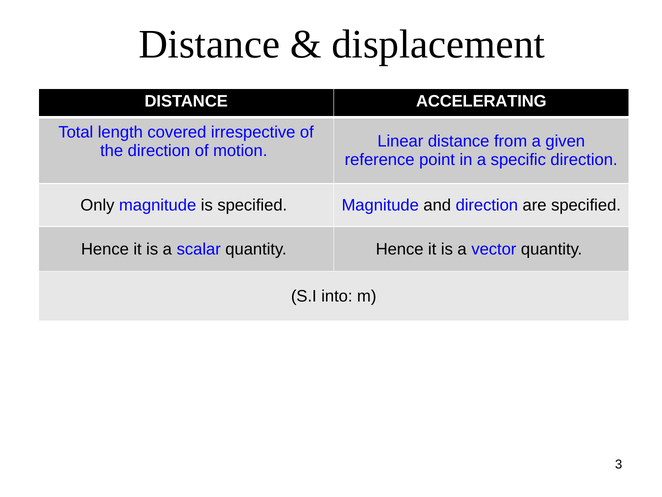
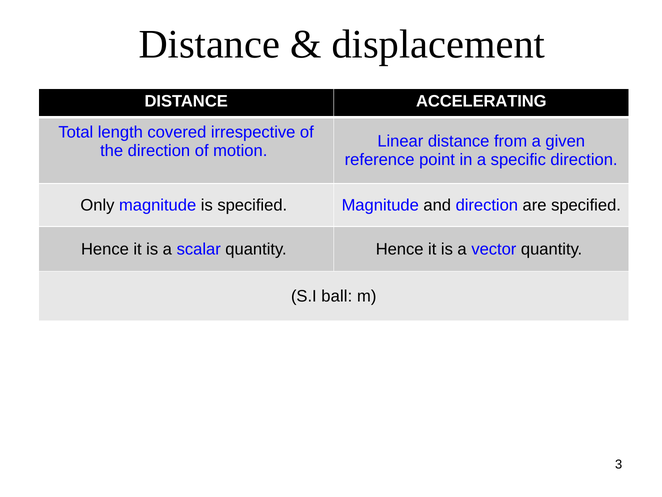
into: into -> ball
